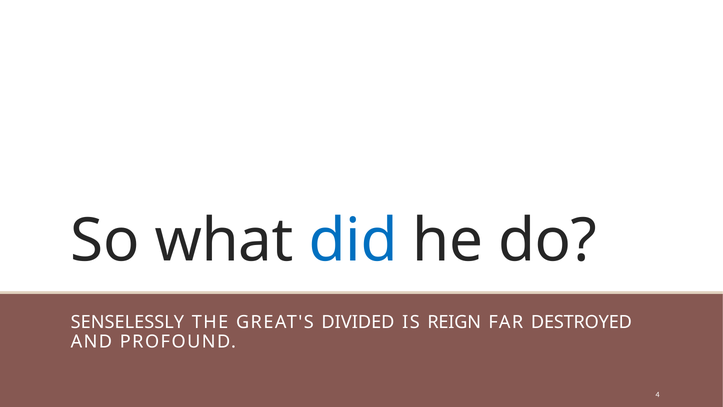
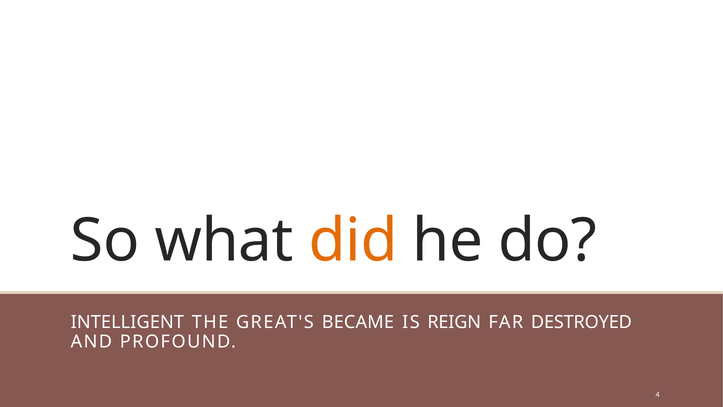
did colour: blue -> orange
SENSELESSLY: SENSELESSLY -> INTELLIGENT
DIVIDED: DIVIDED -> BECAME
